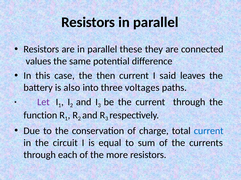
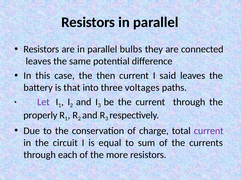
these: these -> bulbs
values at (38, 62): values -> leaves
also: also -> that
function: function -> properly
current at (209, 131) colour: blue -> purple
